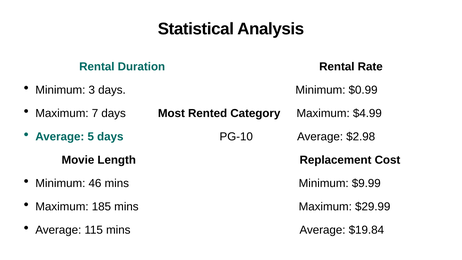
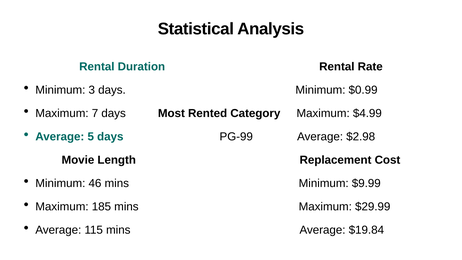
PG-10: PG-10 -> PG-99
